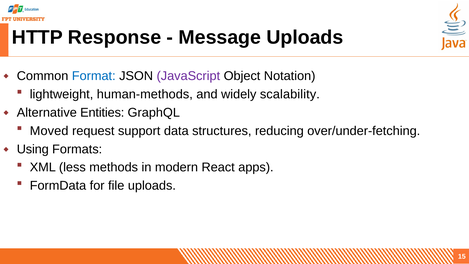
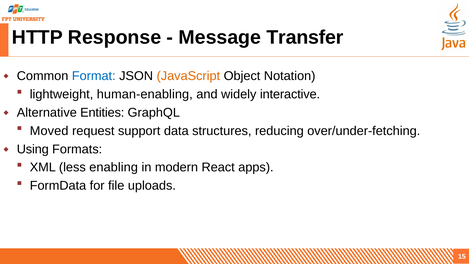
Message Uploads: Uploads -> Transfer
JavaScript colour: purple -> orange
human-methods: human-methods -> human-enabling
scalability: scalability -> interactive
methods: methods -> enabling
